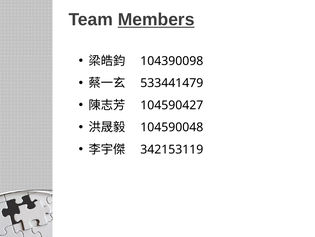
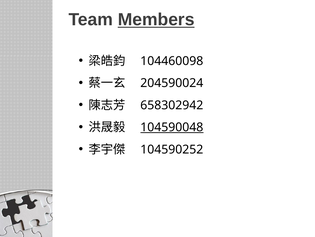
104390098: 104390098 -> 104460098
533441479: 533441479 -> 204590024
104590427: 104590427 -> 658302942
104590048 underline: none -> present
342153119: 342153119 -> 104590252
